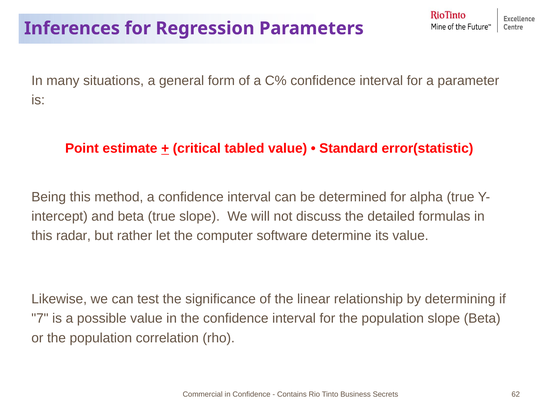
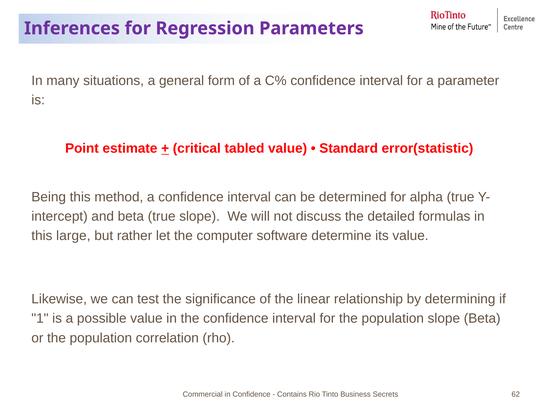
radar: radar -> large
7: 7 -> 1
